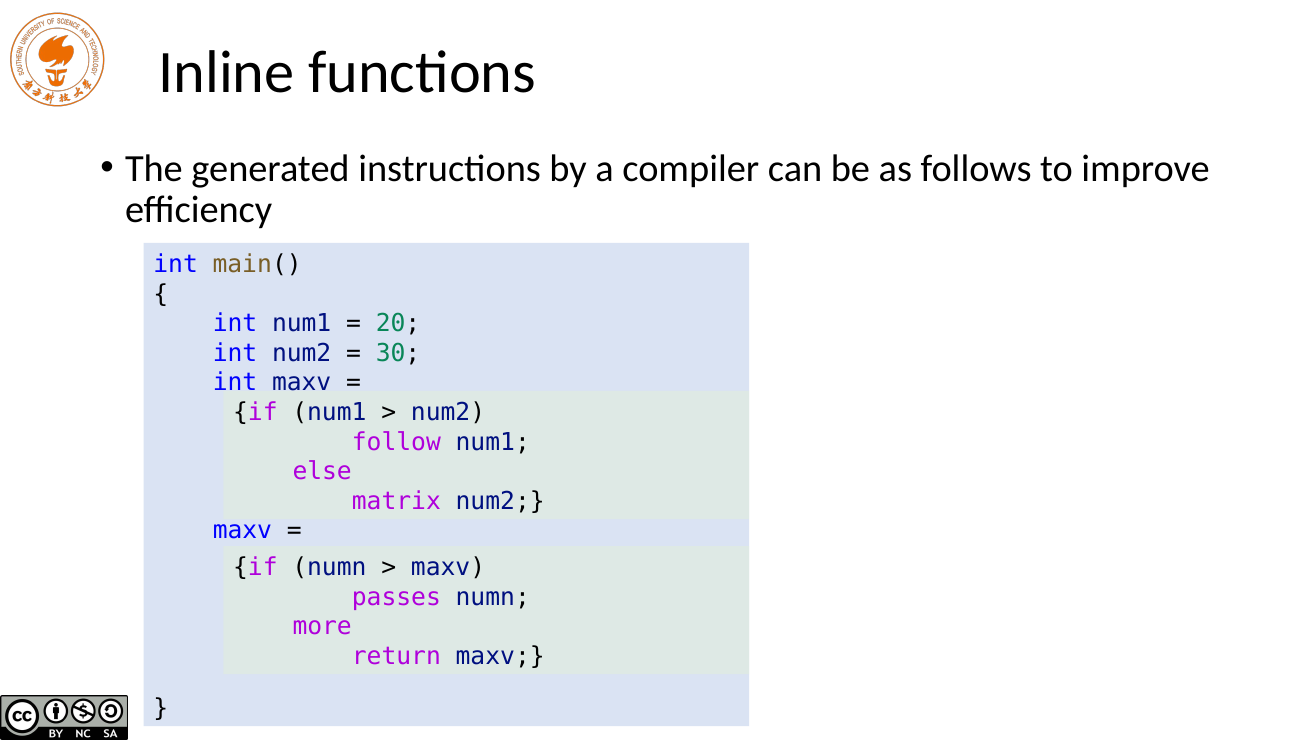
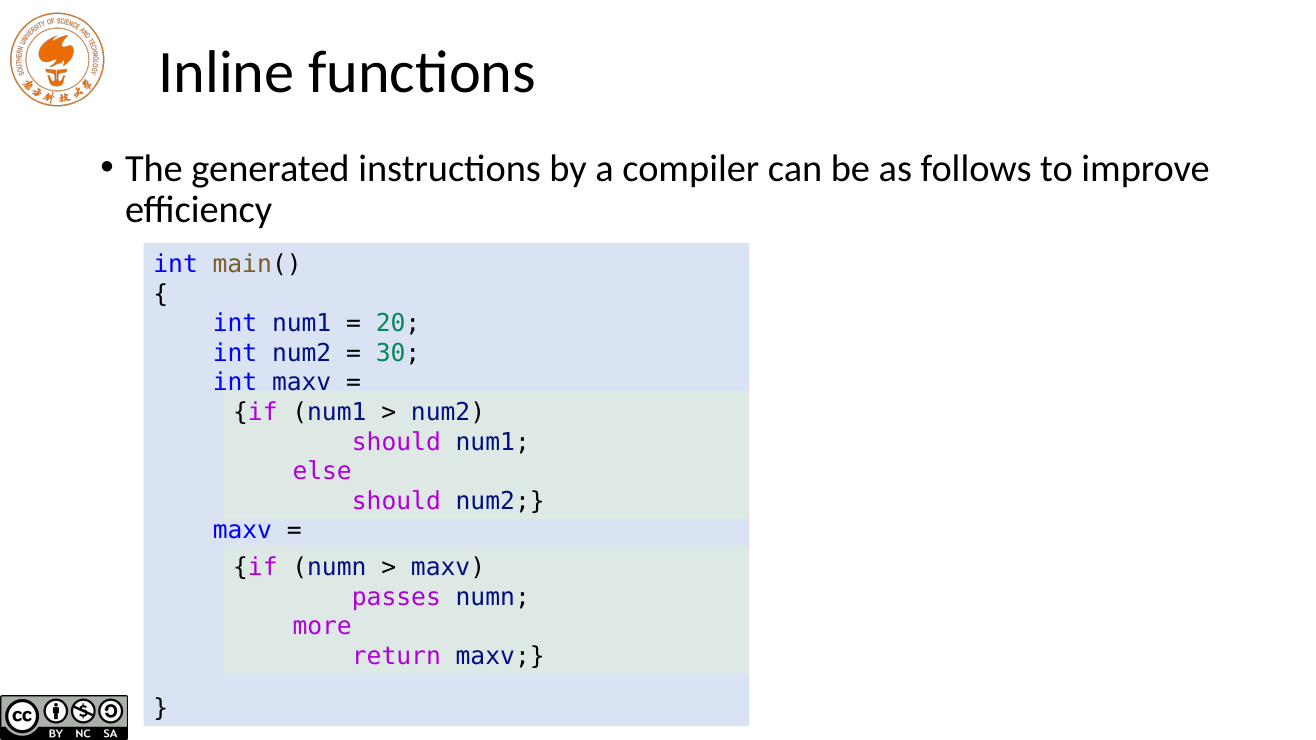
follow at (396, 442): follow -> should
matrix at (396, 501): matrix -> should
